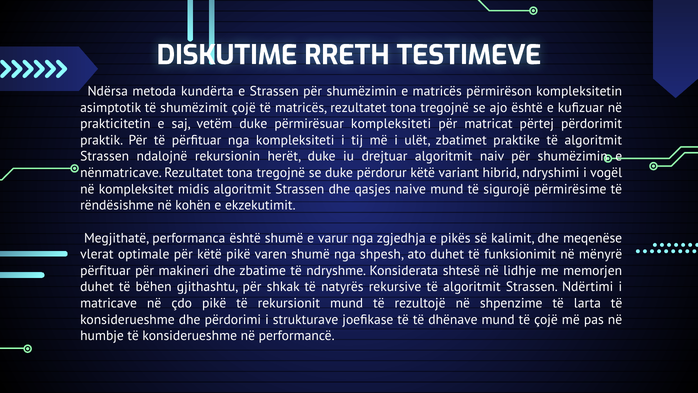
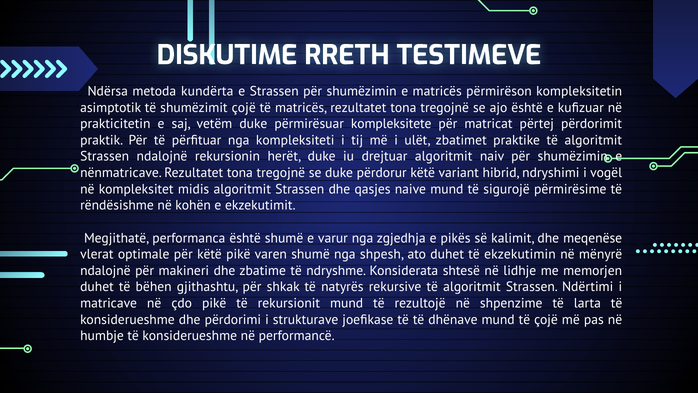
përmirësuar kompleksiteti: kompleksiteti -> kompleksitete
funksionimit: funksionimit -> ekzekutimin
përfituar at (105, 270): përfituar -> ndalojnë
